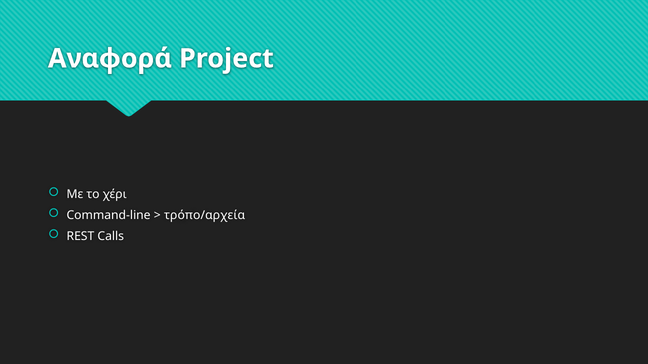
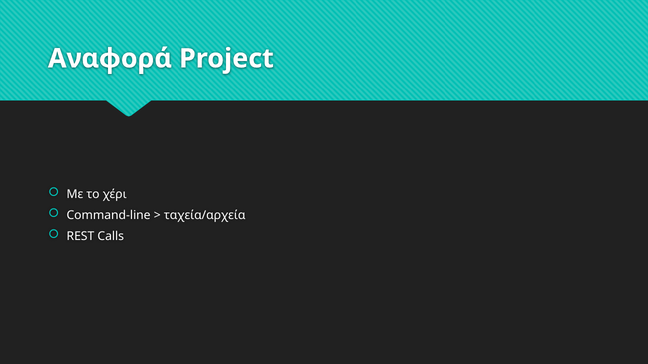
τρόπο/αρχεία: τρόπο/αρχεία -> ταχεία/αρχεία
